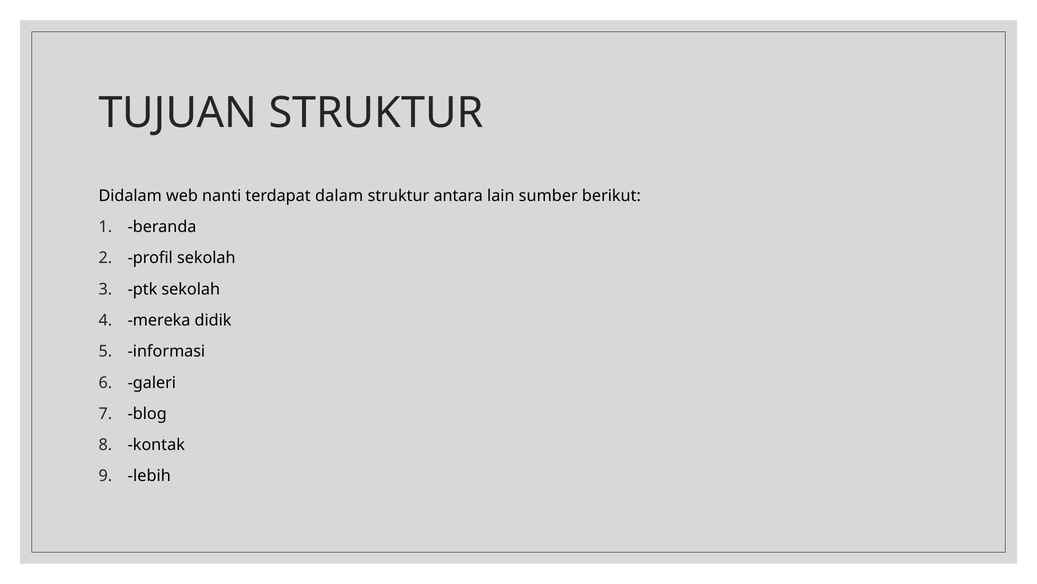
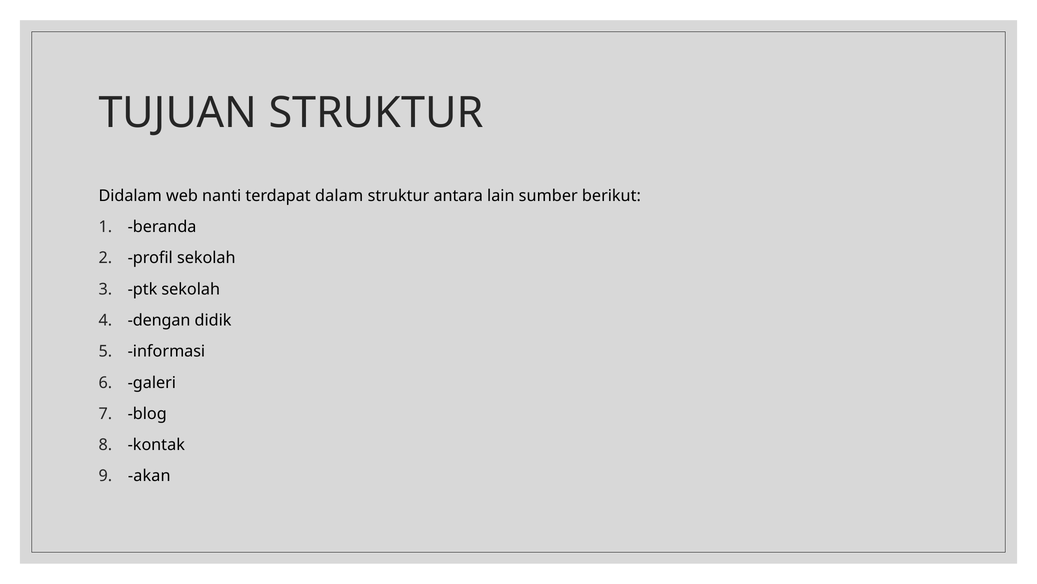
mereka: mereka -> dengan
lebih: lebih -> akan
